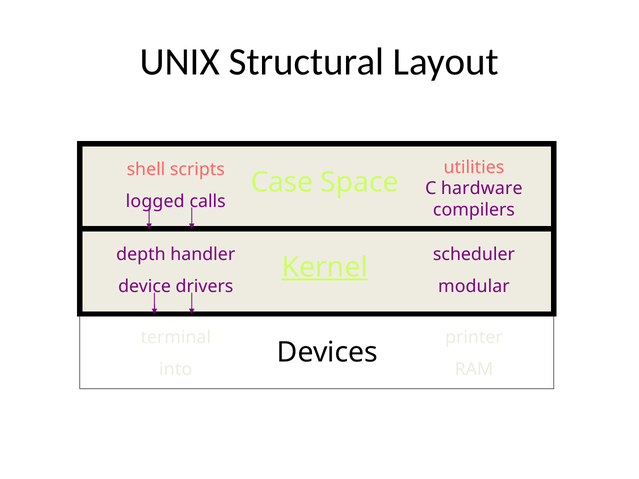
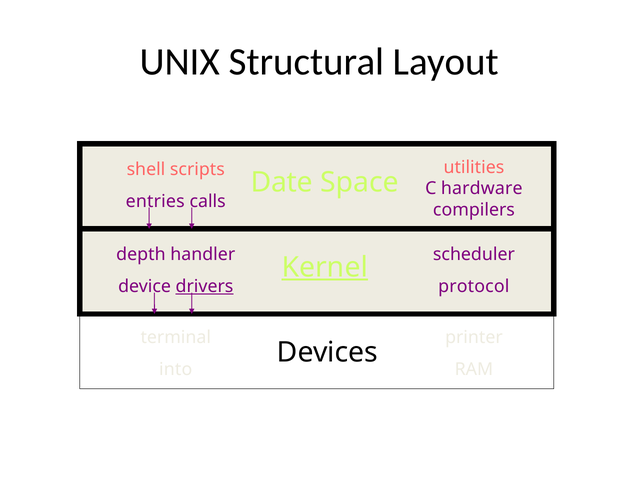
Case: Case -> Date
logged: logged -> entries
drivers underline: none -> present
modular: modular -> protocol
